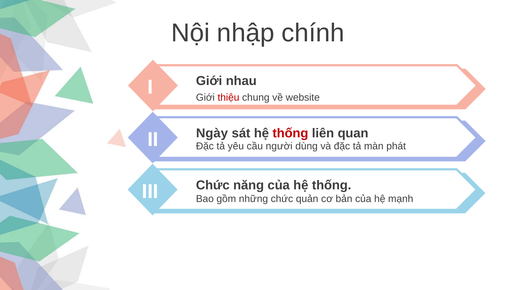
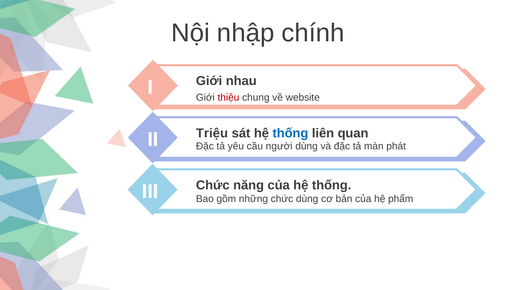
Ngày: Ngày -> Triệu
thống at (290, 133) colour: red -> blue
chức quản: quản -> dùng
mạnh: mạnh -> phẩm
